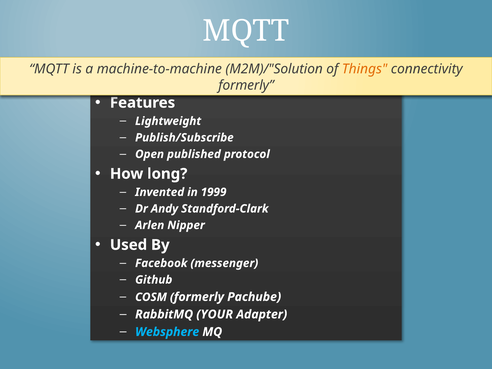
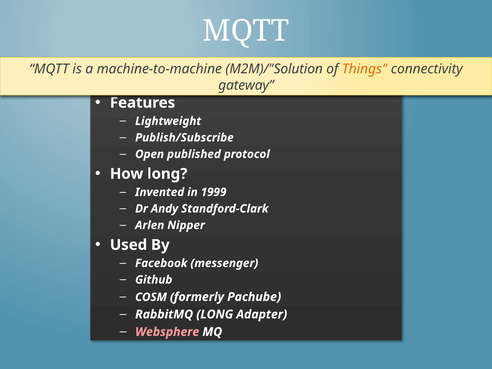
formerly at (246, 85): formerly -> gateway
RabbitMQ YOUR: YOUR -> LONG
Websphere colour: light blue -> pink
